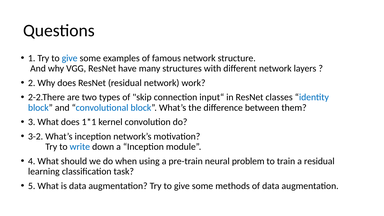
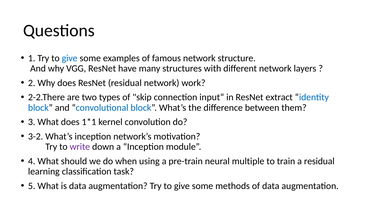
classes: classes -> extract
write colour: blue -> purple
problem: problem -> multiple
